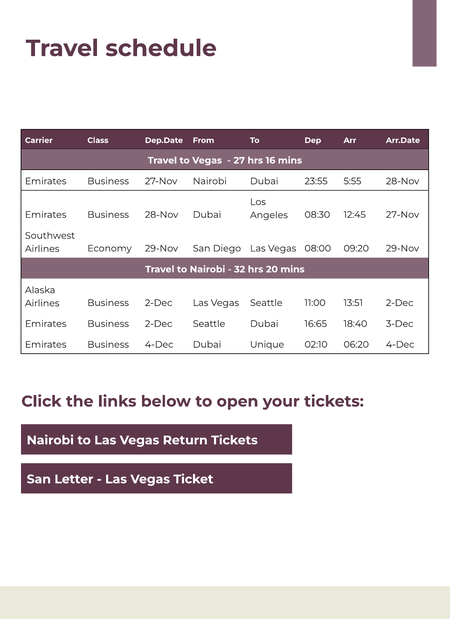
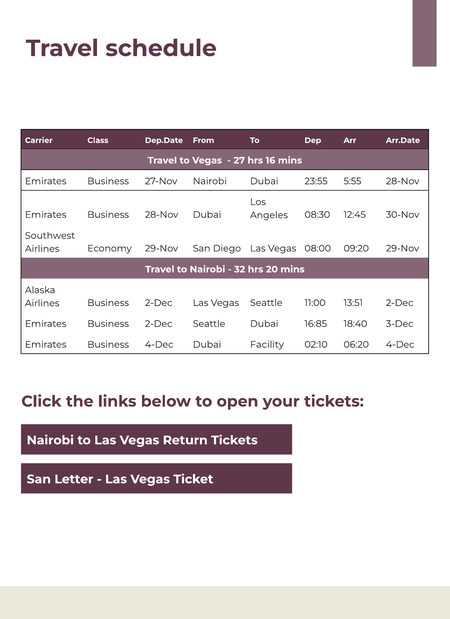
12:45 27-Nov: 27-Nov -> 30-Nov
16:65: 16:65 -> 16:85
Unique: Unique -> Facility
